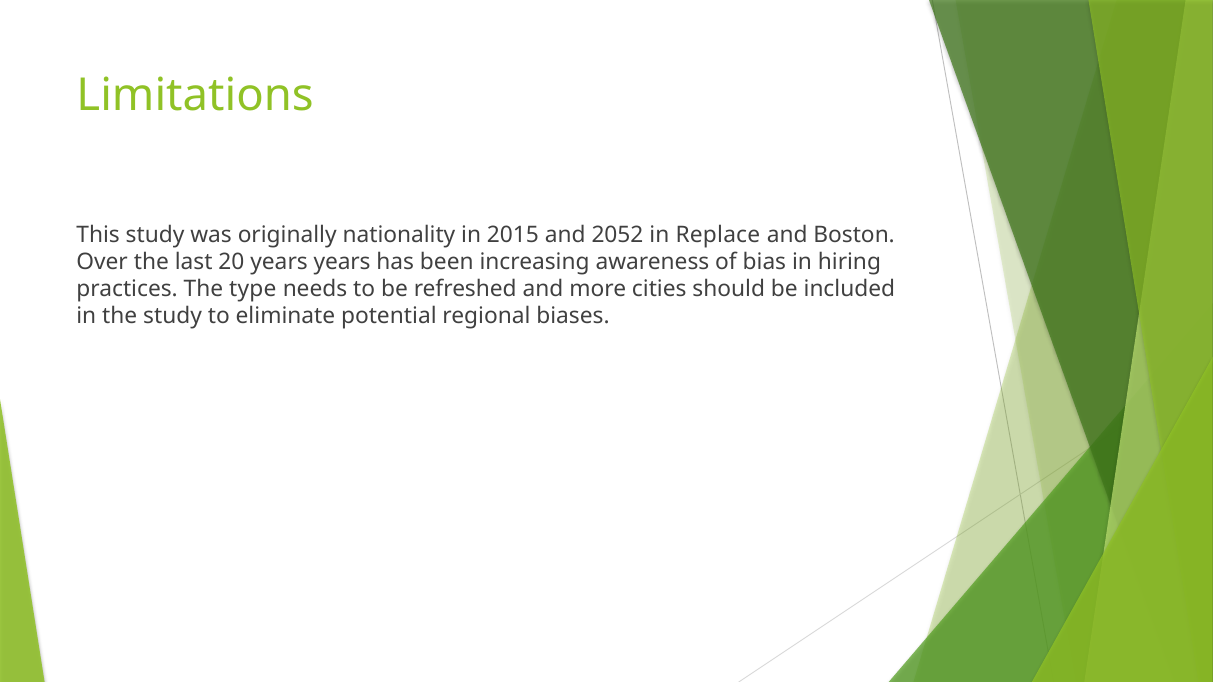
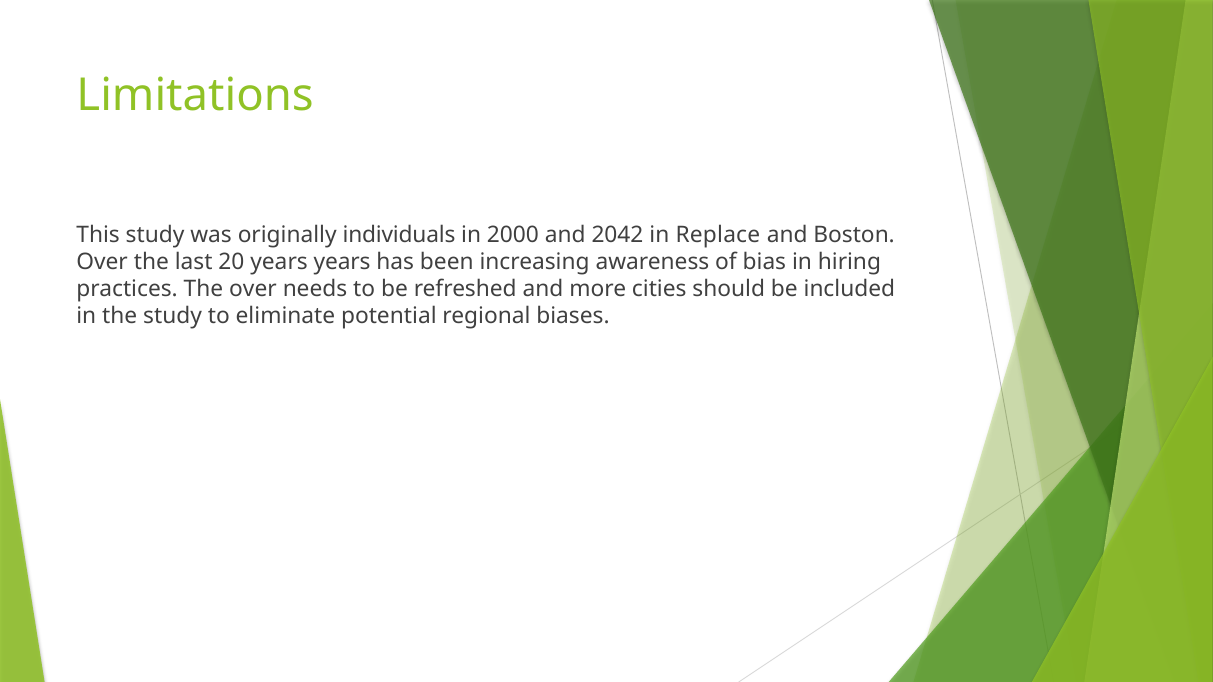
nationality: nationality -> individuals
2015: 2015 -> 2000
2052: 2052 -> 2042
The type: type -> over
